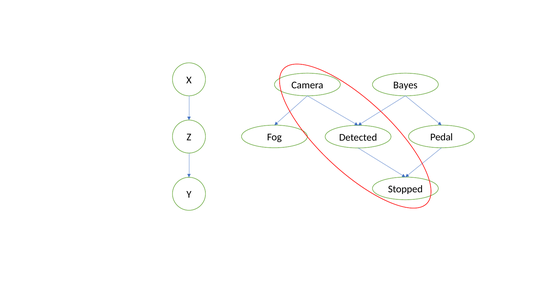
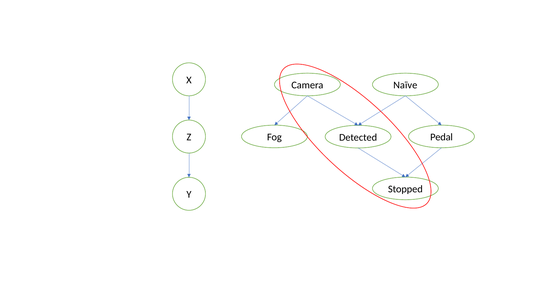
Bayes: Bayes -> Naïve
